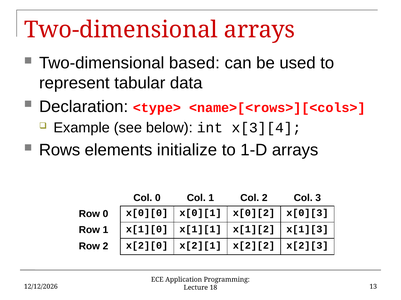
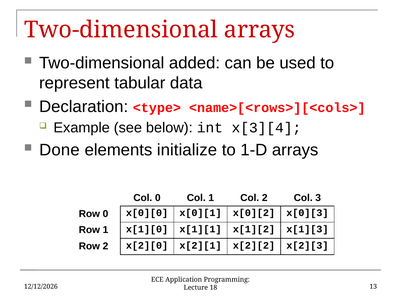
based: based -> added
Rows: Rows -> Done
